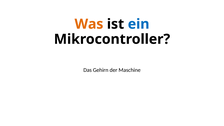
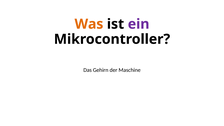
ein colour: blue -> purple
